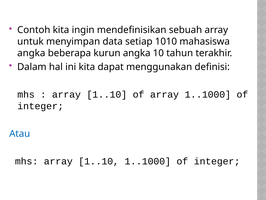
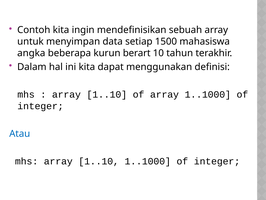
1010: 1010 -> 1500
kurun angka: angka -> berart
